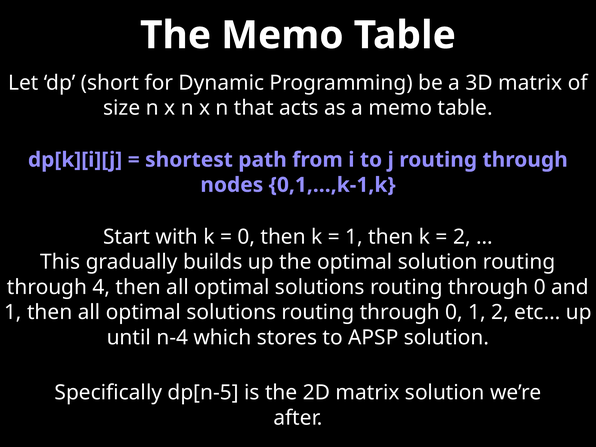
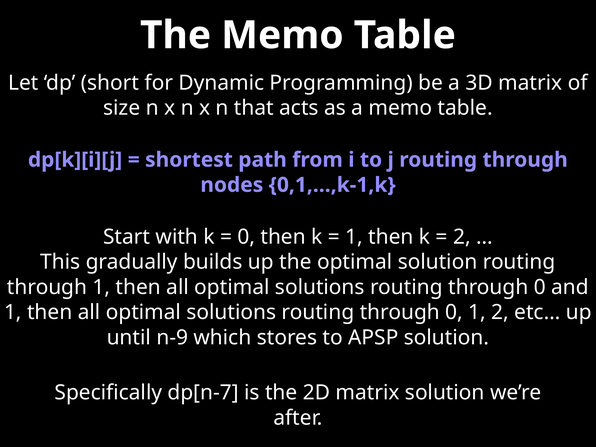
through 4: 4 -> 1
n-4: n-4 -> n-9
dp[n-5: dp[n-5 -> dp[n-7
